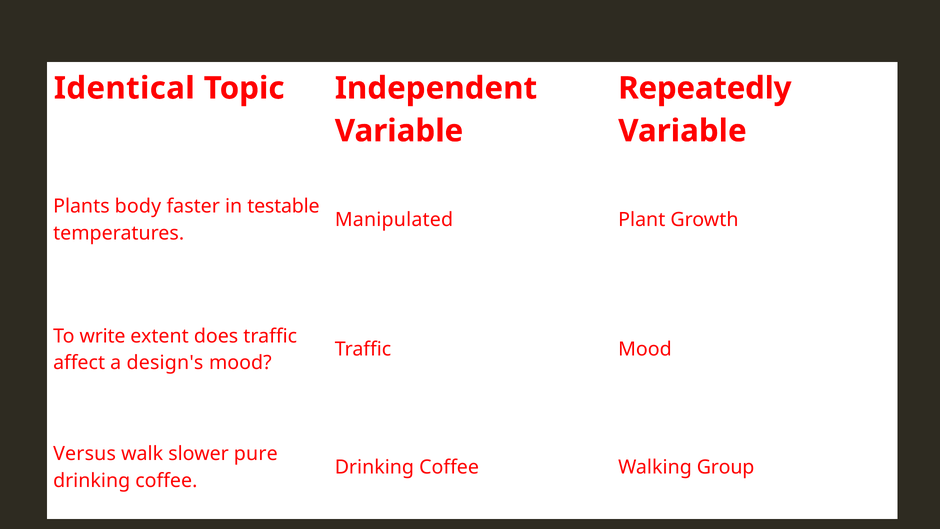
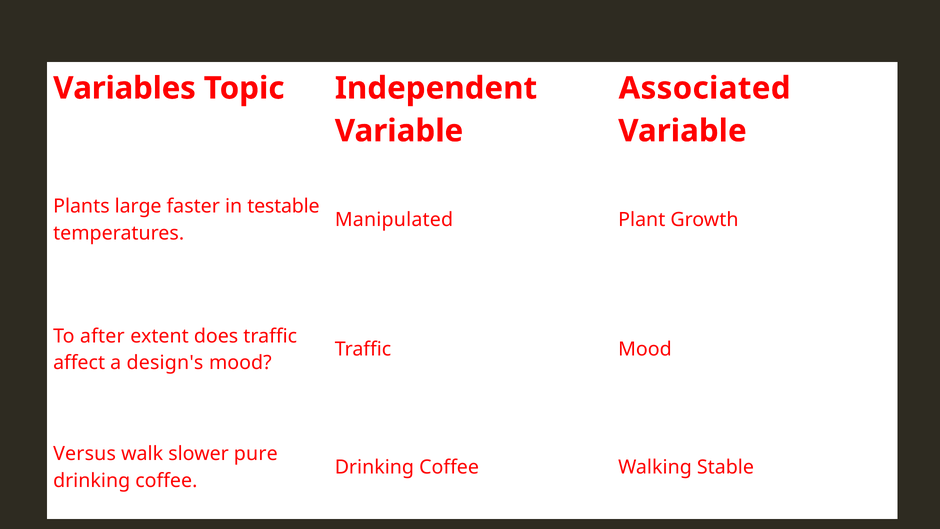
Identical: Identical -> Variables
Repeatedly: Repeatedly -> Associated
body: body -> large
write: write -> after
Group: Group -> Stable
